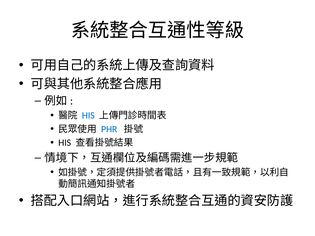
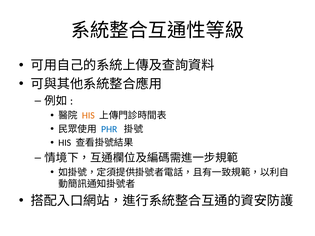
HIS at (88, 116) colour: blue -> orange
